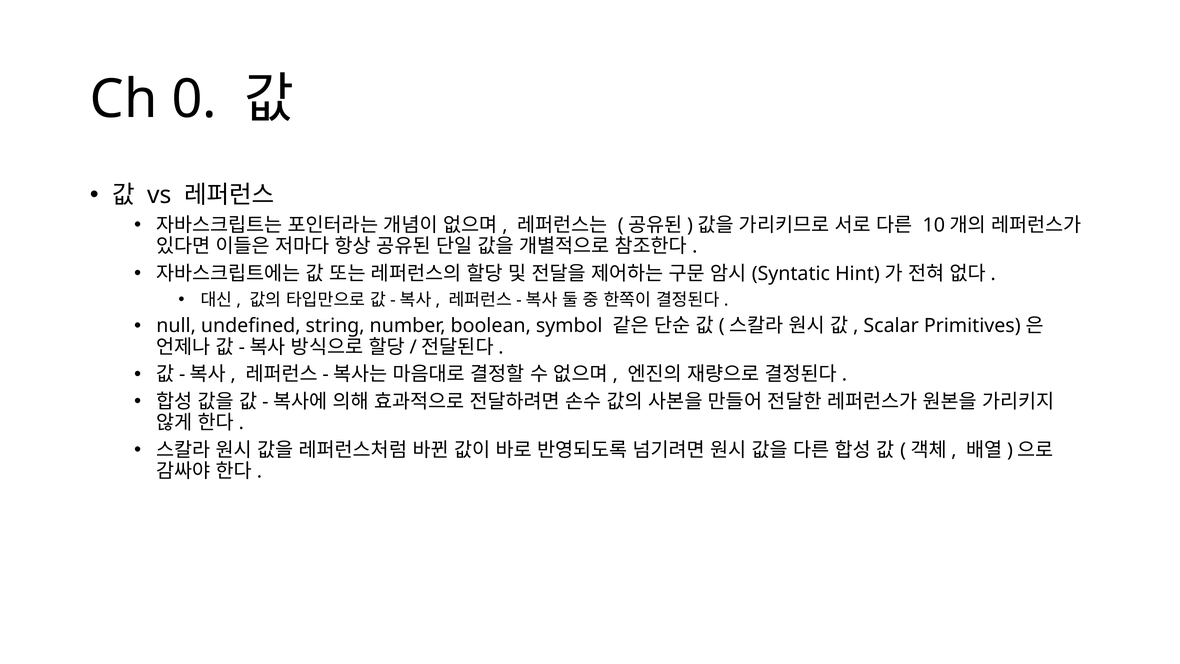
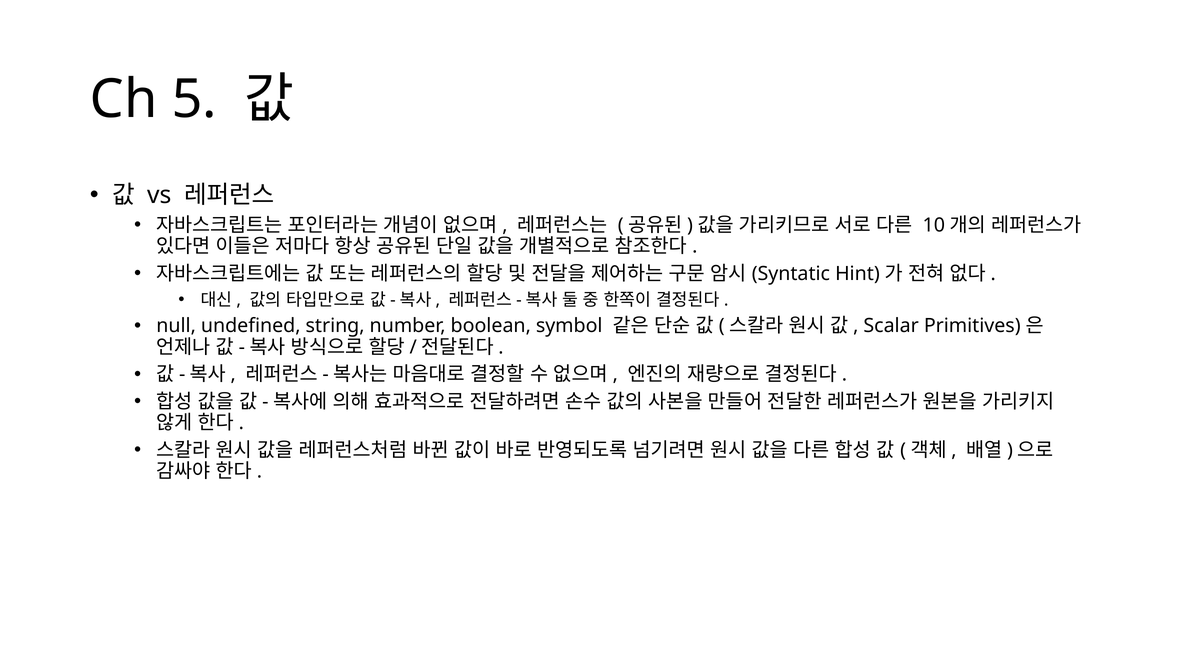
0: 0 -> 5
